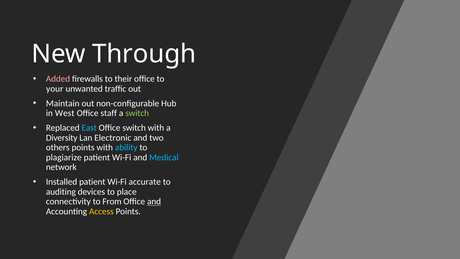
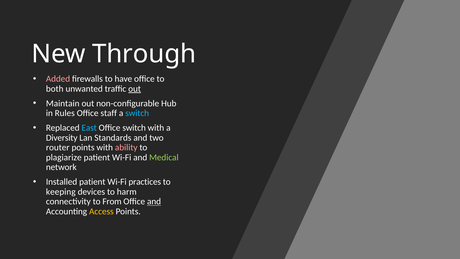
their: their -> have
your: your -> both
out at (135, 89) underline: none -> present
West: West -> Rules
switch at (137, 113) colour: light green -> light blue
Electronic: Electronic -> Standards
others: others -> router
ability colour: light blue -> pink
Medical colour: light blue -> light green
accurate: accurate -> practices
auditing: auditing -> keeping
place: place -> harm
